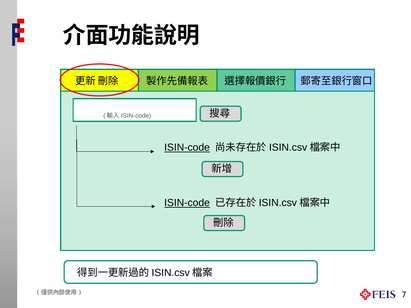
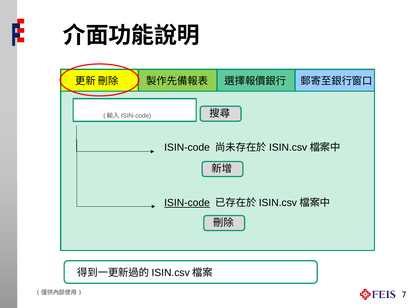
ISIN-code at (187, 148) underline: present -> none
